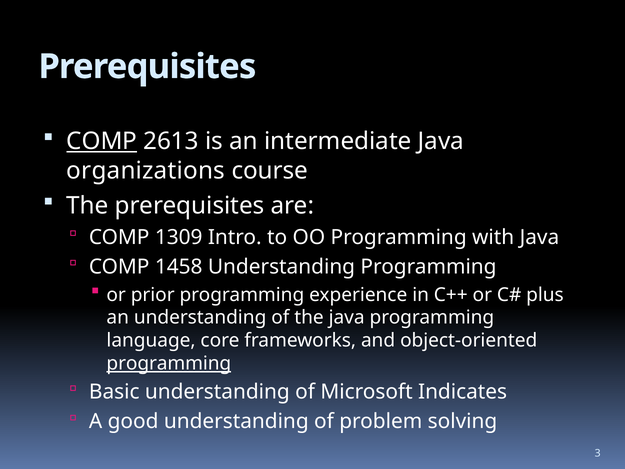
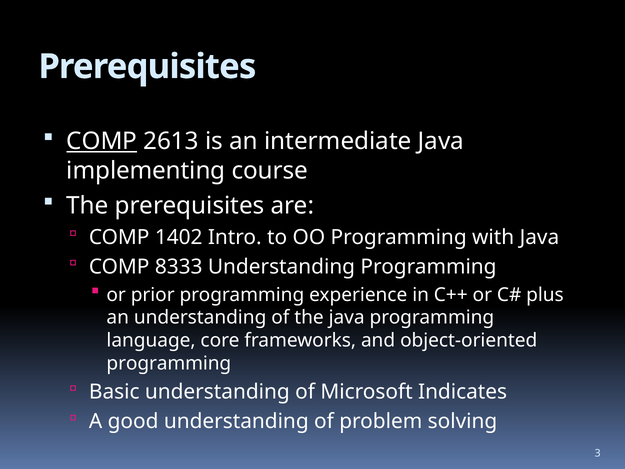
organizations: organizations -> implementing
1309: 1309 -> 1402
1458: 1458 -> 8333
programming at (169, 363) underline: present -> none
